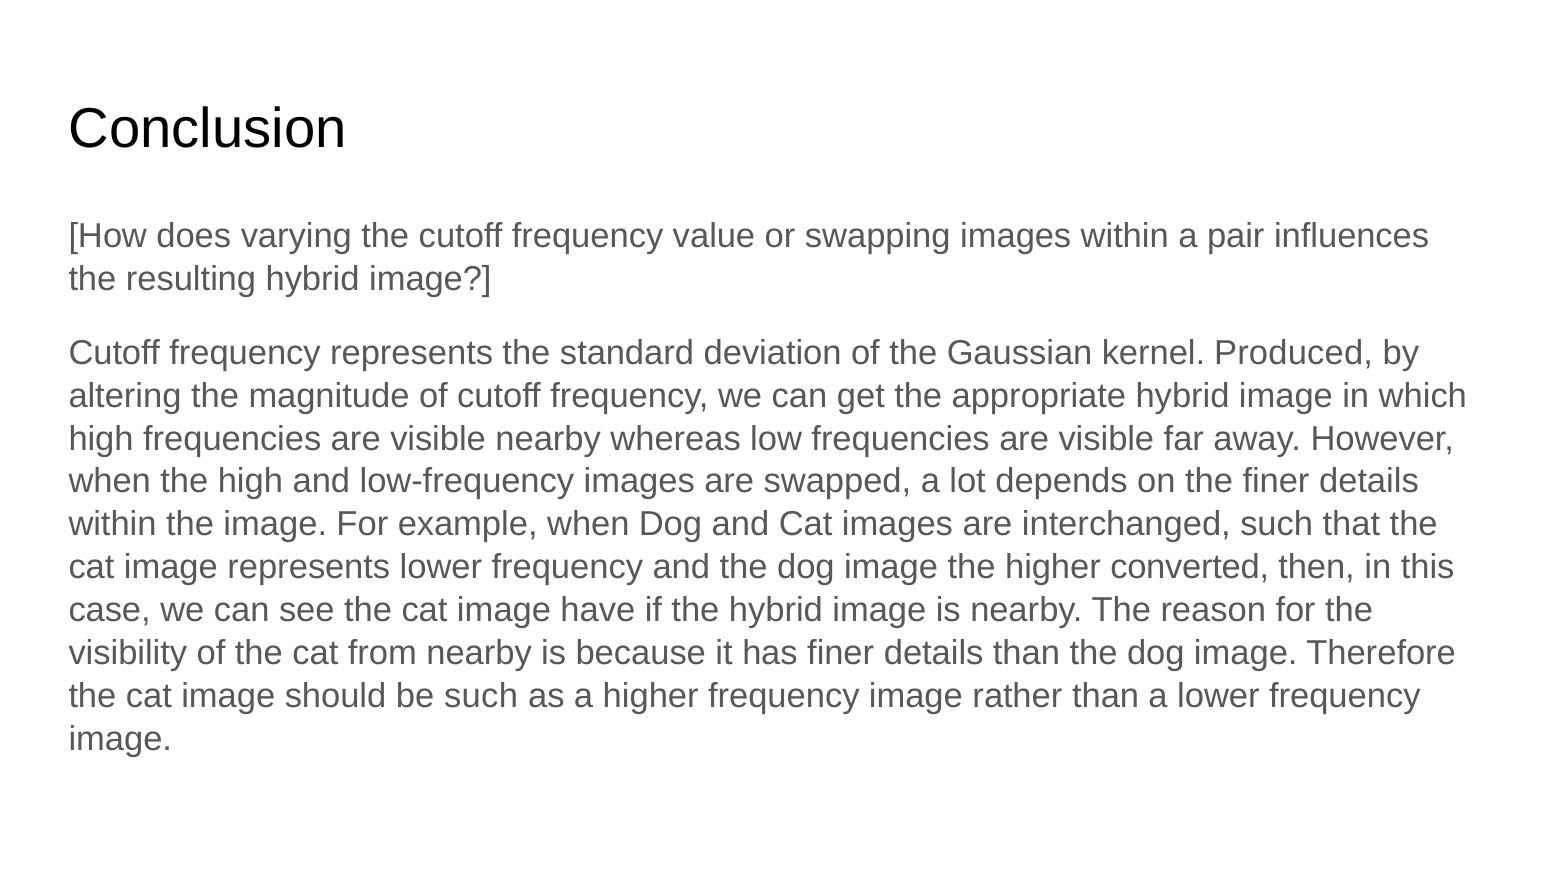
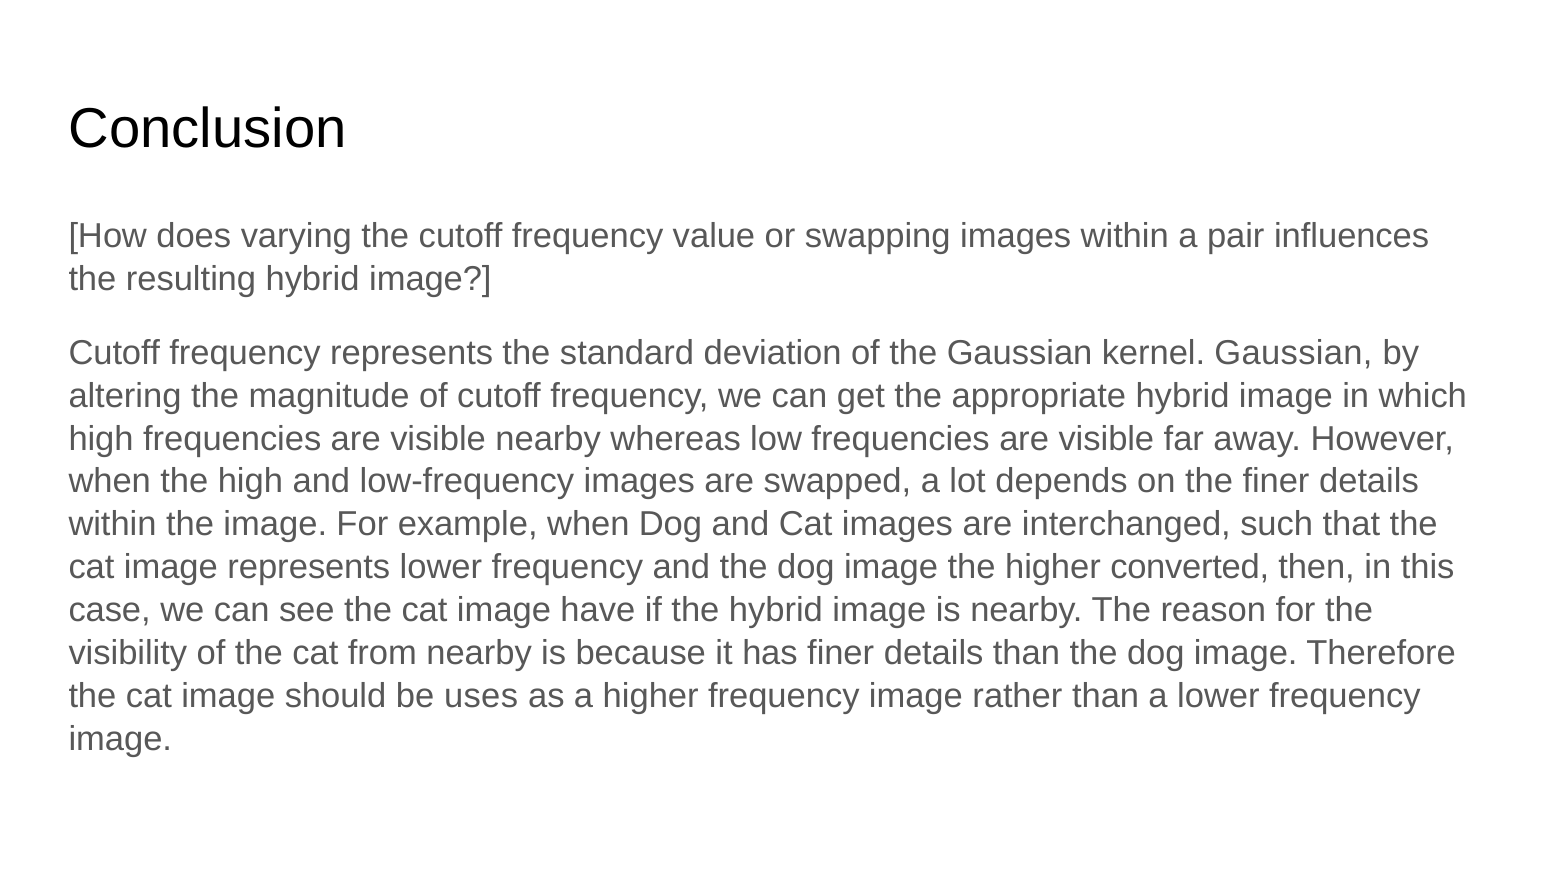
kernel Produced: Produced -> Gaussian
be such: such -> uses
